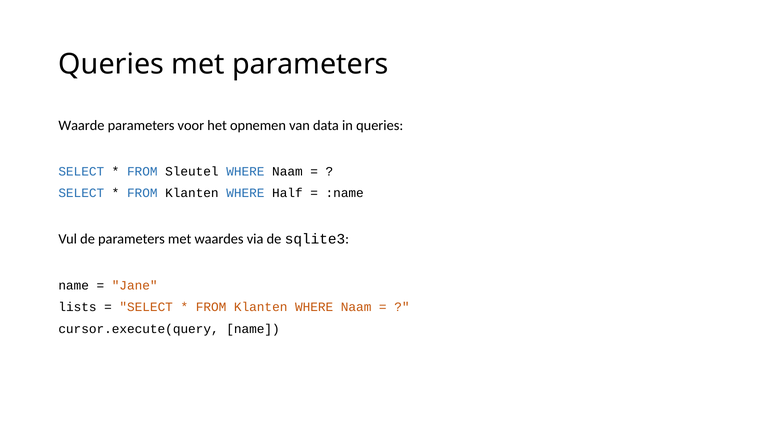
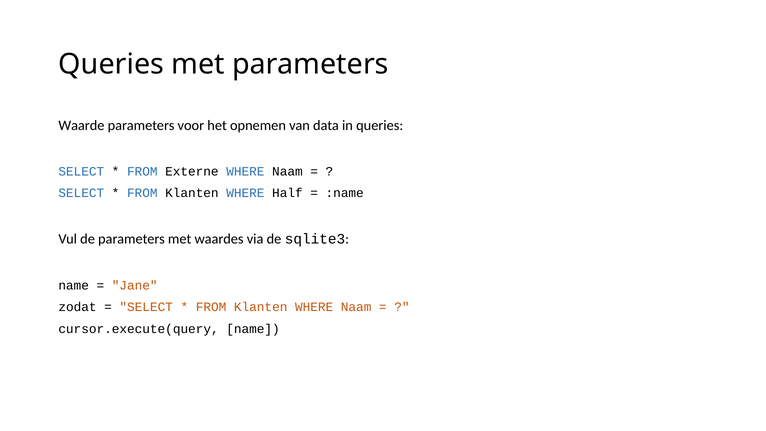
Sleutel: Sleutel -> Externe
lists: lists -> zodat
